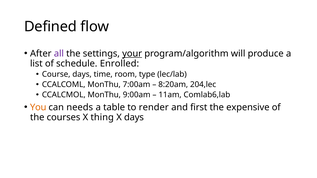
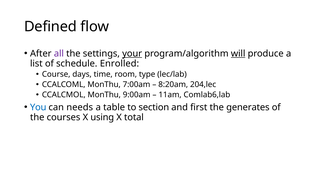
will underline: none -> present
You colour: orange -> blue
render: render -> section
expensive: expensive -> generates
thing: thing -> using
X days: days -> total
